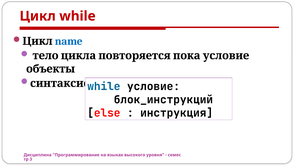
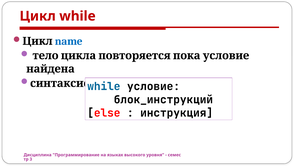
объекты: объекты -> найдена
